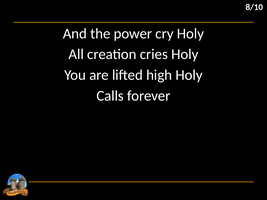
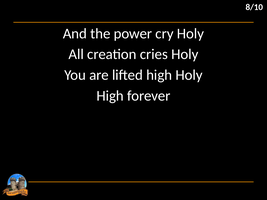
Calls at (110, 96): Calls -> High
